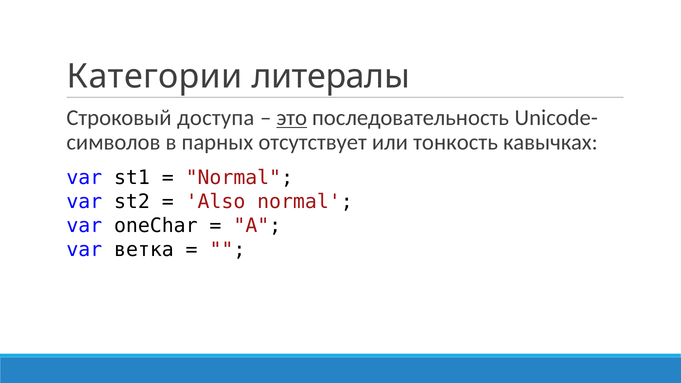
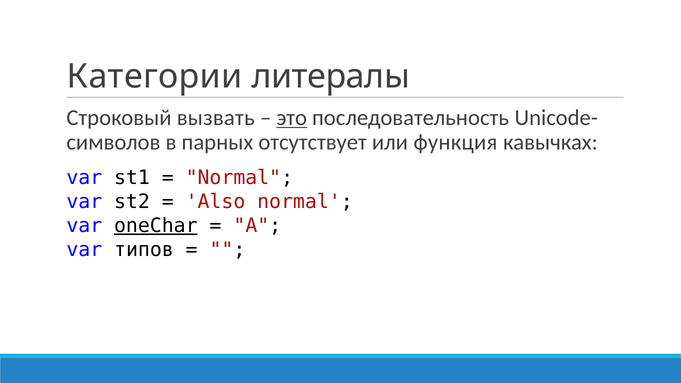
доступа: доступа -> вызвать
тонкость: тонкость -> функция
oneChar underline: none -> present
ветка: ветка -> типов
